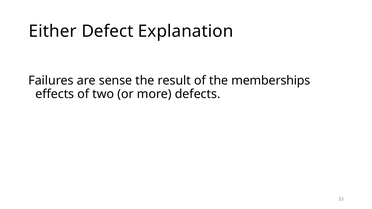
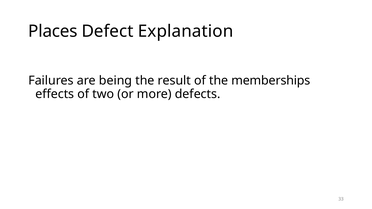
Either: Either -> Places
sense: sense -> being
